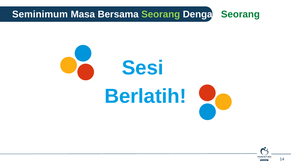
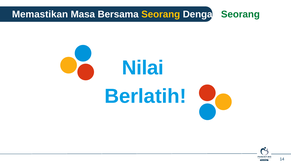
Seminimum: Seminimum -> Memastikan
Seorang at (161, 14) colour: light green -> yellow
Sesi: Sesi -> Nilai
